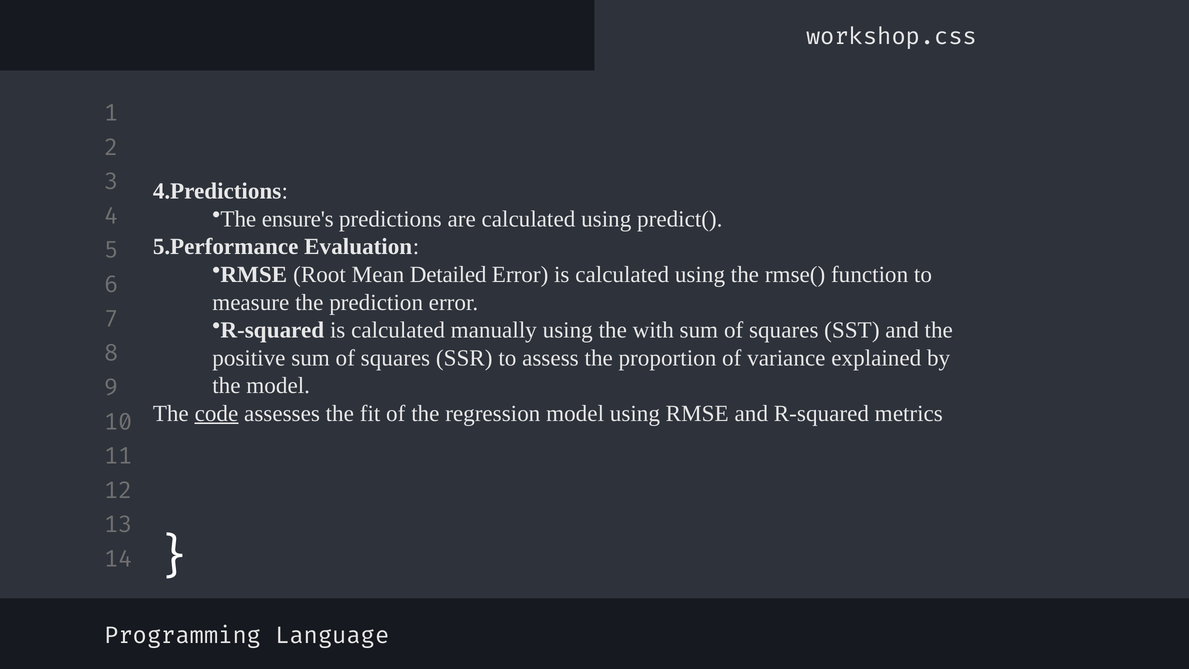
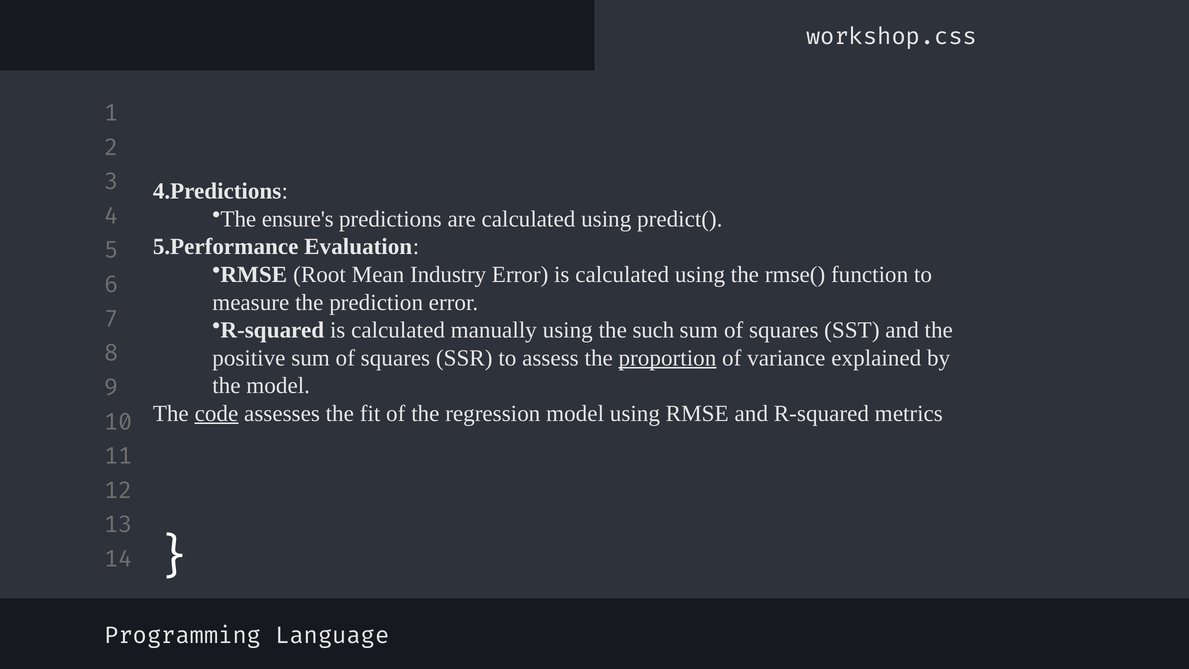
Detailed: Detailed -> Industry
with: with -> such
proportion underline: none -> present
